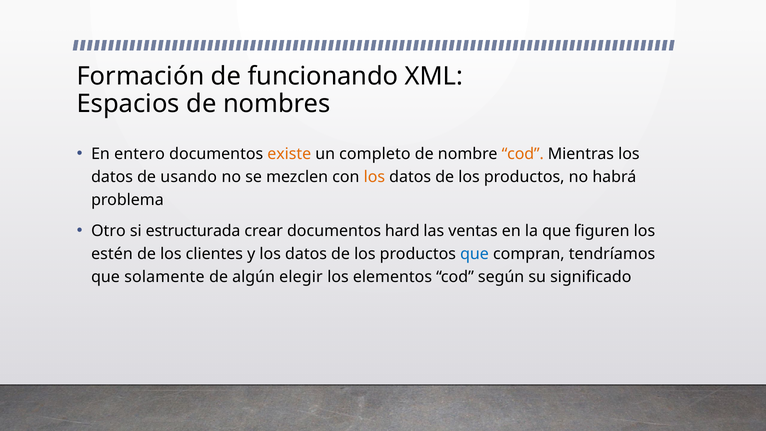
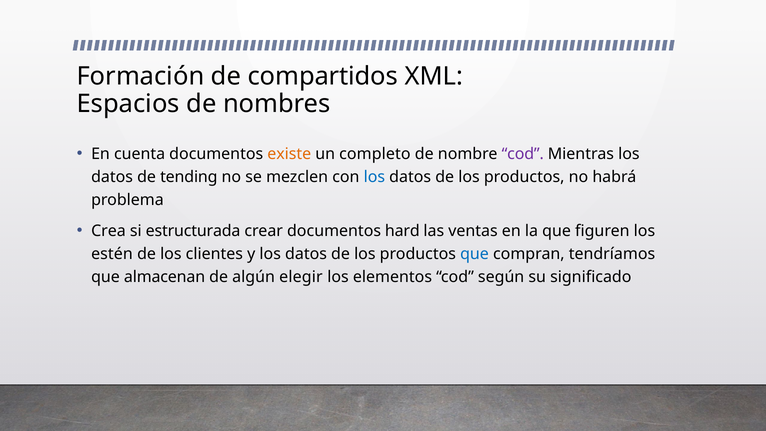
funcionando: funcionando -> compartidos
entero: entero -> cuenta
cod at (523, 154) colour: orange -> purple
usando: usando -> tending
los at (374, 177) colour: orange -> blue
Otro: Otro -> Crea
solamente: solamente -> almacenan
